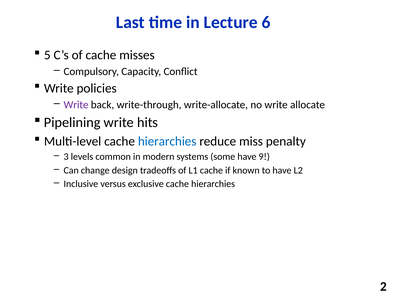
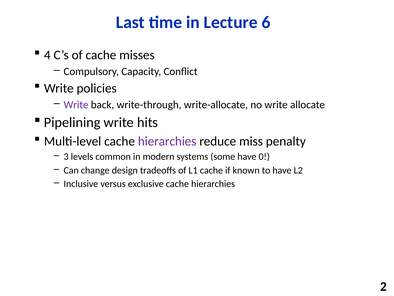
5: 5 -> 4
hierarchies at (167, 141) colour: blue -> purple
9: 9 -> 0
